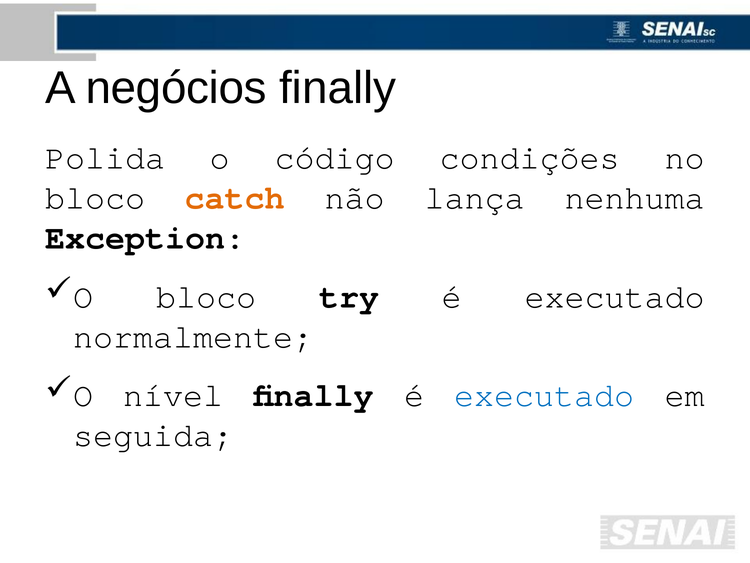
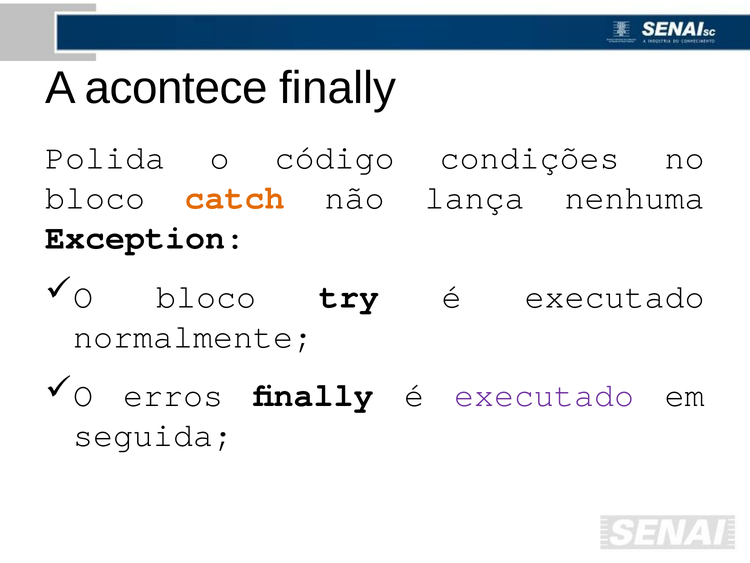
negócios: negócios -> acontece
nível: nível -> erros
executado at (544, 395) colour: blue -> purple
